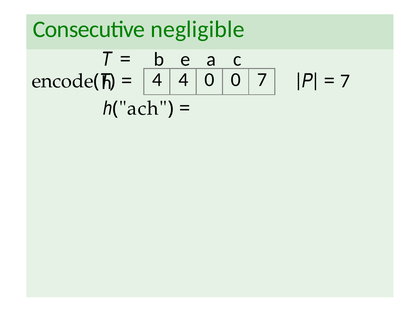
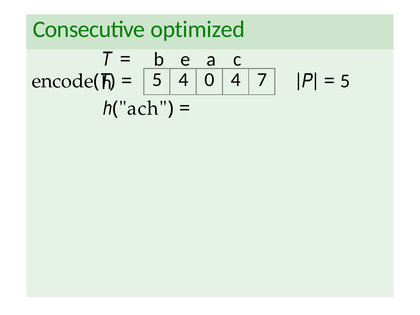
negligible: negligible -> optimized
4 at (157, 80): 4 -> 5
0 0: 0 -> 4
7 at (345, 81): 7 -> 5
